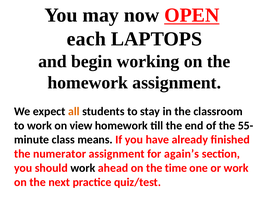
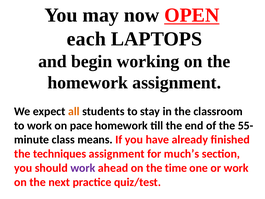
view: view -> pace
numerator: numerator -> techniques
again’s: again’s -> much’s
work at (83, 168) colour: black -> purple
